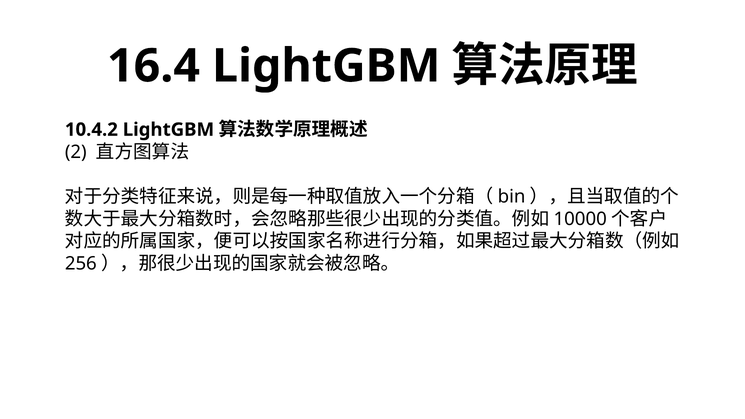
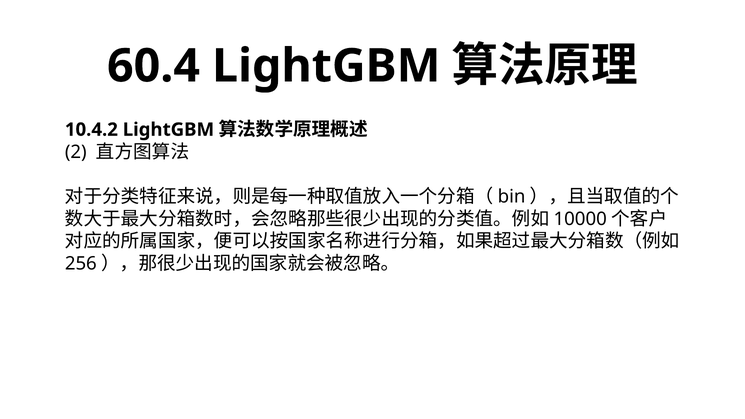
16.4: 16.4 -> 60.4
